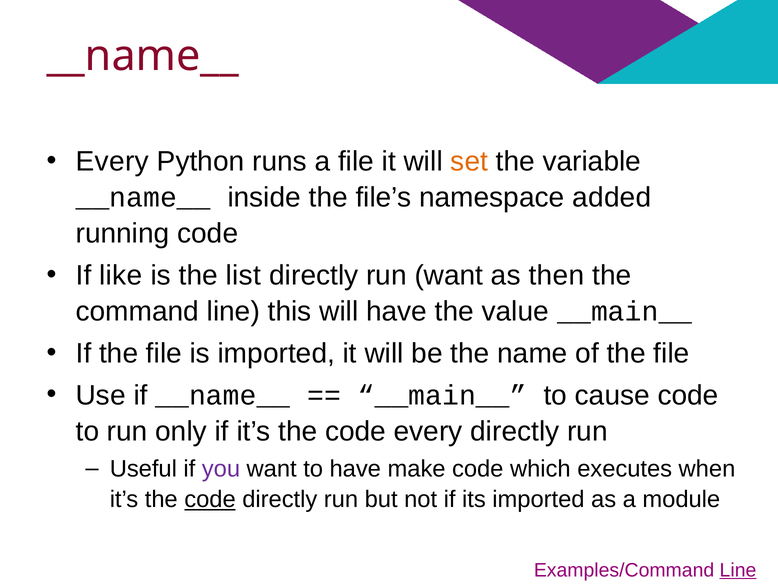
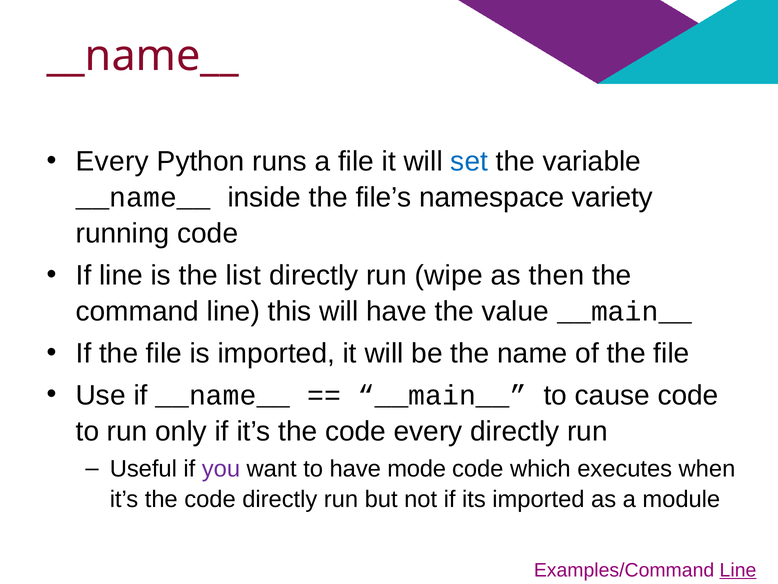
set colour: orange -> blue
added: added -> variety
If like: like -> line
run want: want -> wipe
make: make -> mode
code at (210, 499) underline: present -> none
